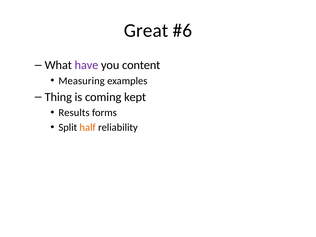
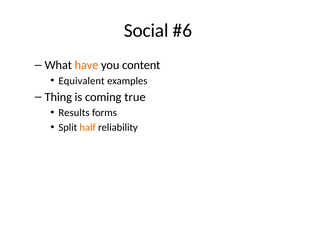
Great: Great -> Social
have colour: purple -> orange
Measuring: Measuring -> Equivalent
kept: kept -> true
